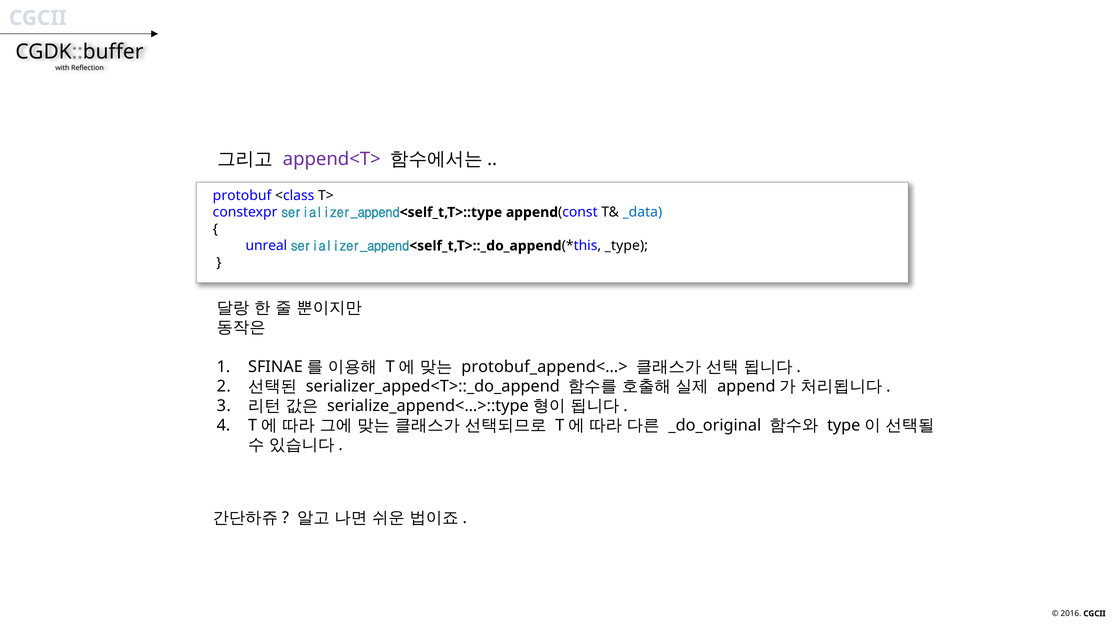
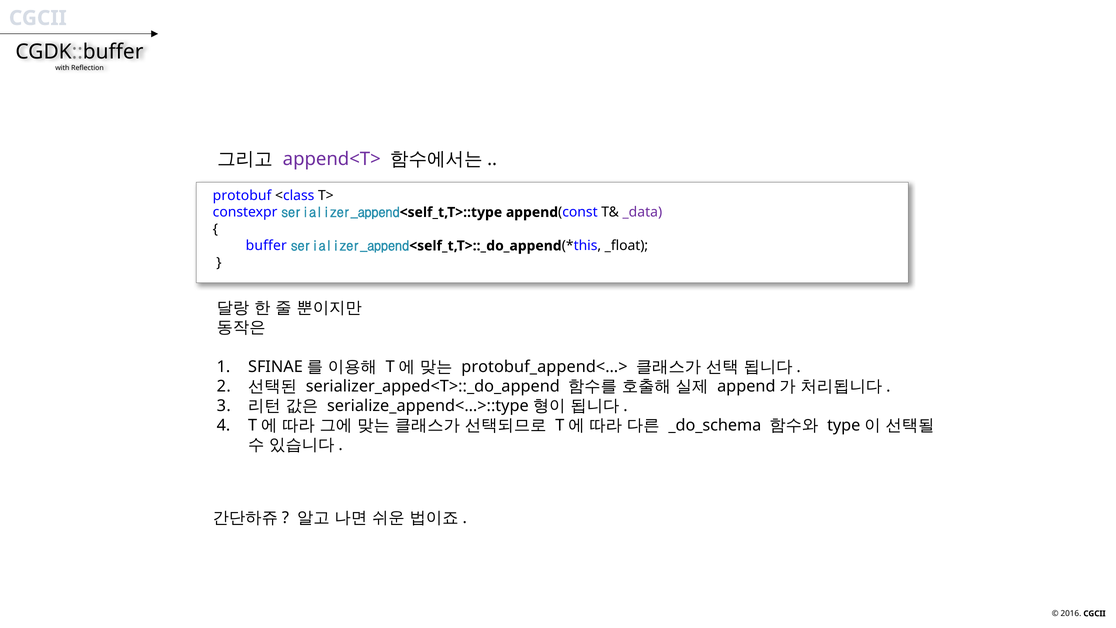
_data colour: blue -> purple
unreal: unreal -> buffer
_type: _type -> _float
_do_original: _do_original -> _do_schema
